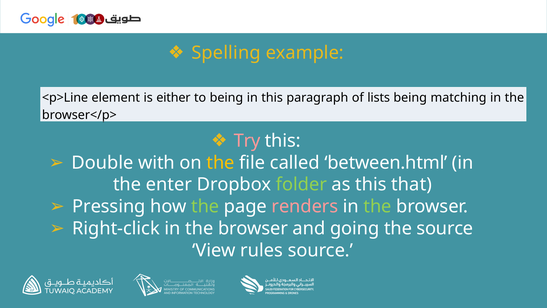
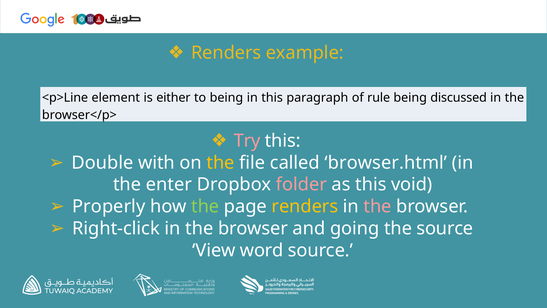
Spelling at (226, 53): Spelling -> Renders
lists: lists -> rule
matching: matching -> discussed
between.html: between.html -> browser.html
folder colour: light green -> pink
that: that -> void
Pressing: Pressing -> Properly
renders at (305, 206) colour: pink -> yellow
the at (378, 206) colour: light green -> pink
rules: rules -> word
